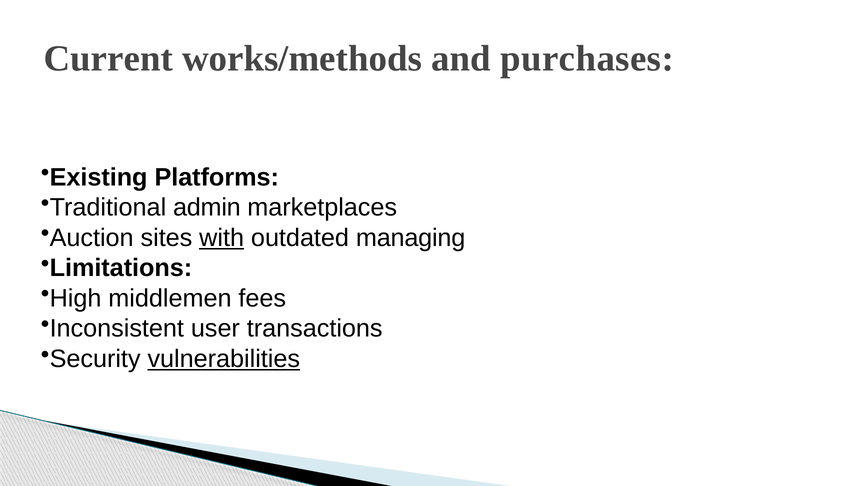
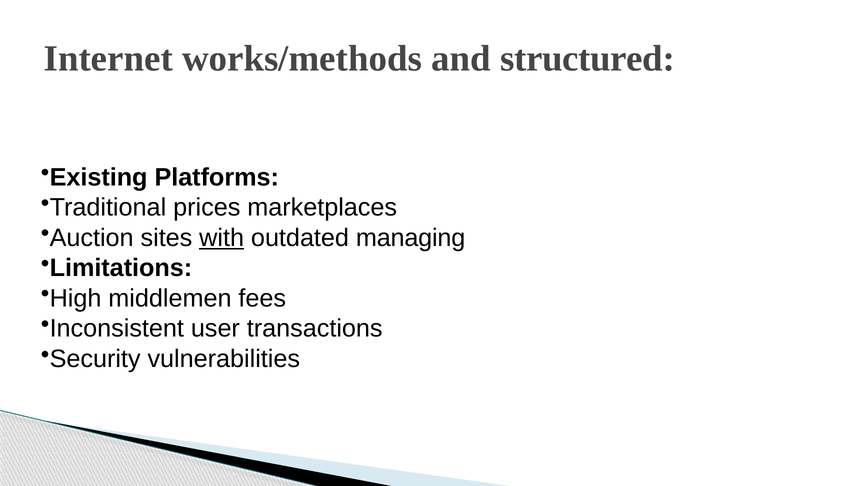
Current: Current -> Internet
purchases: purchases -> structured
admin: admin -> prices
vulnerabilities underline: present -> none
